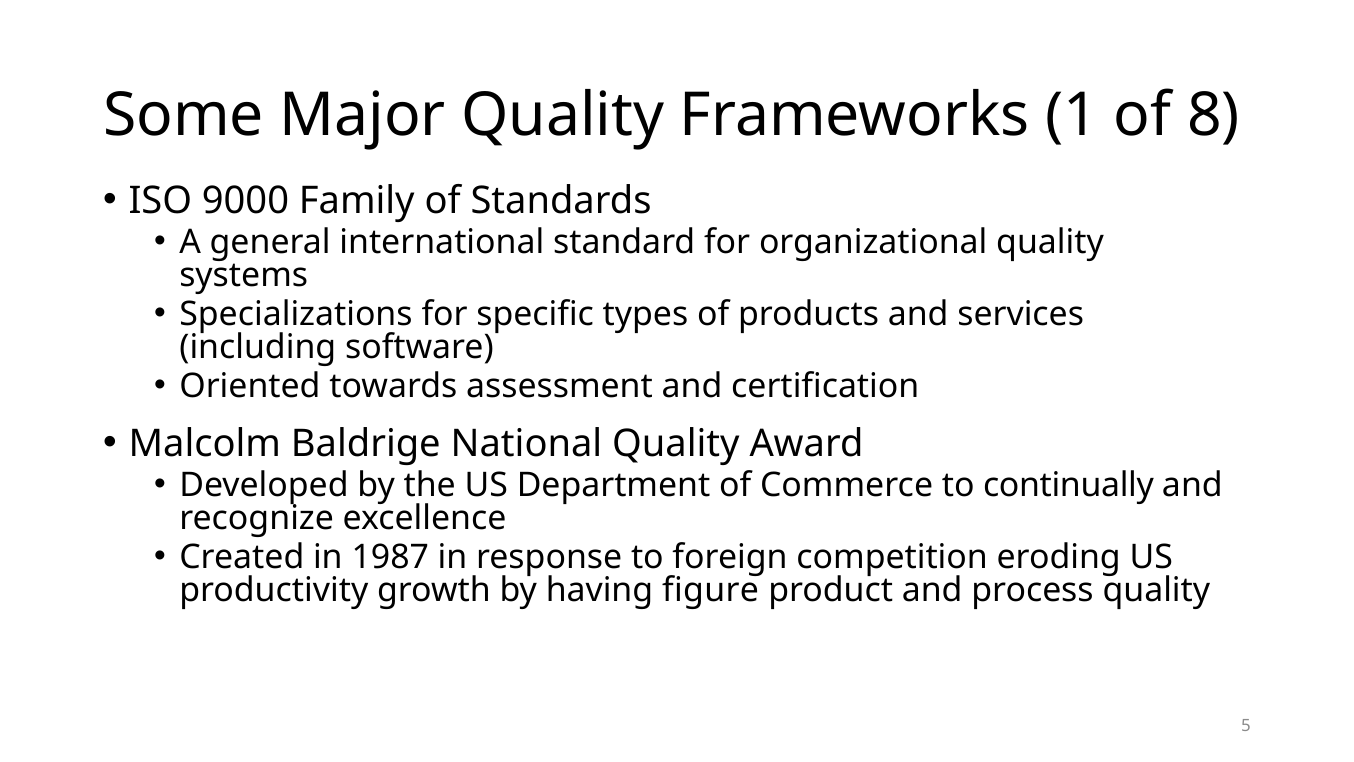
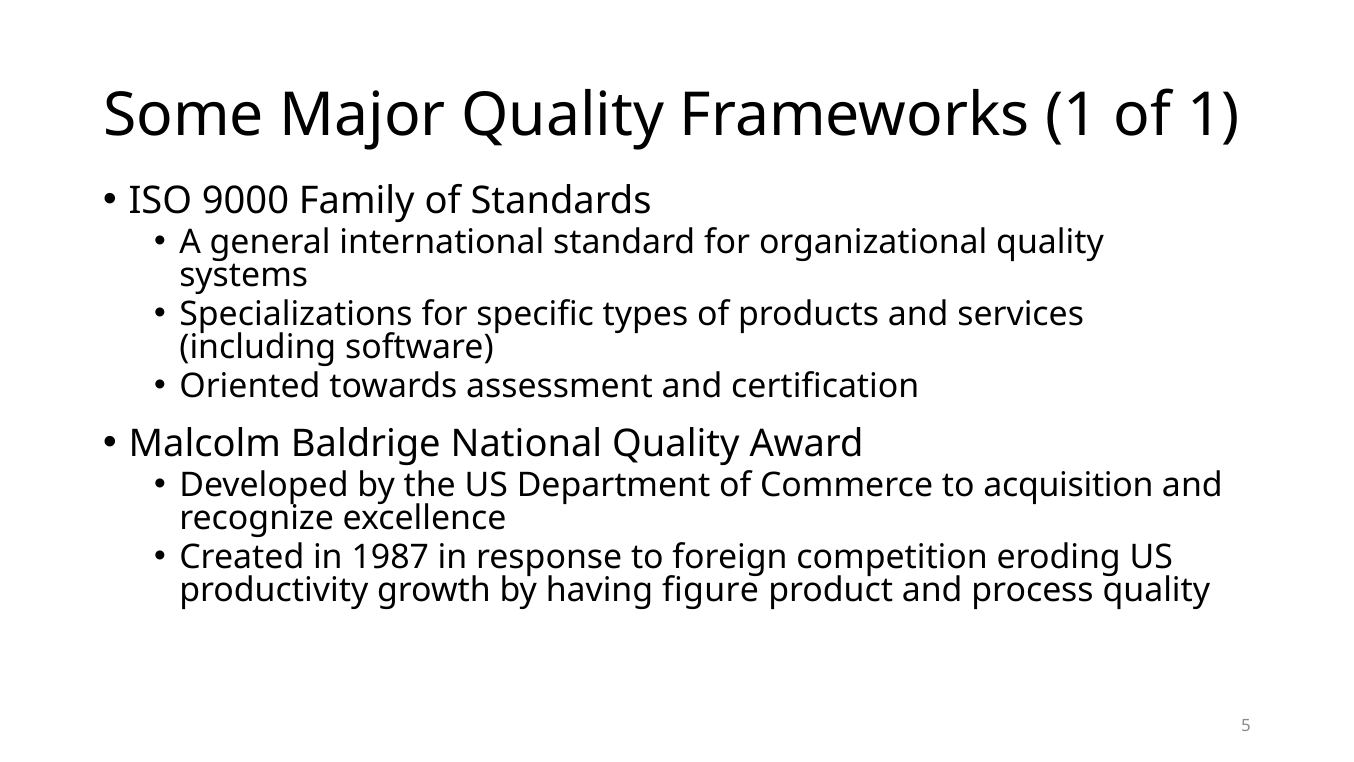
of 8: 8 -> 1
continually: continually -> acquisition
